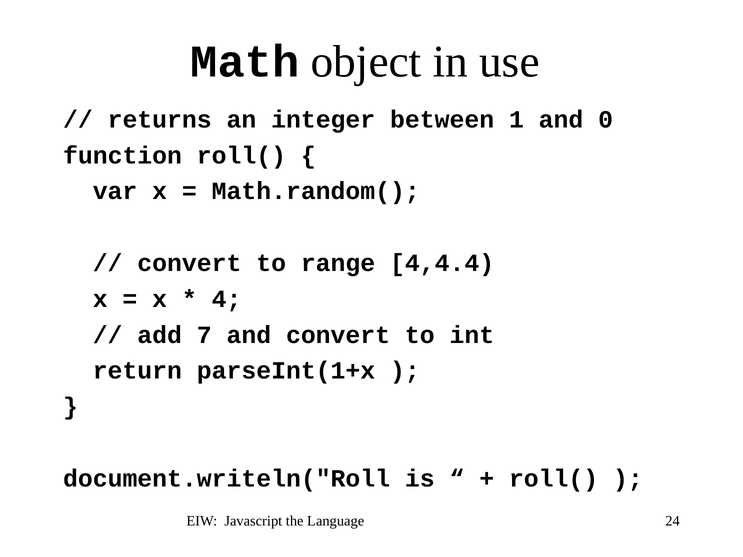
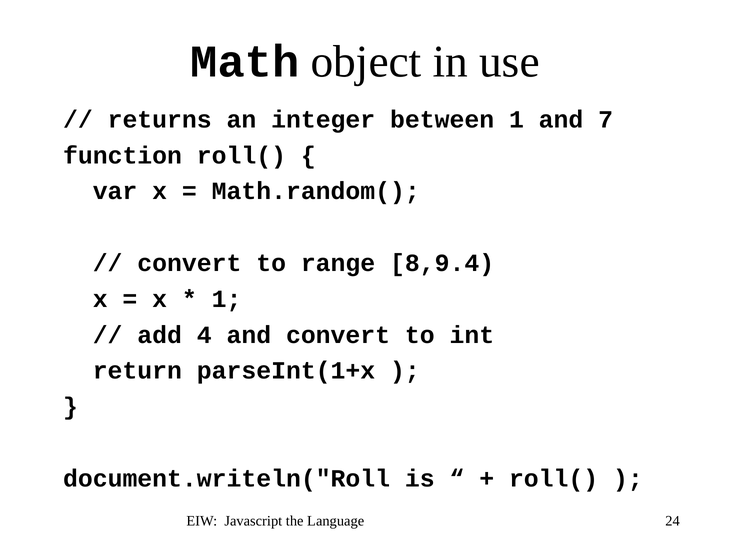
0: 0 -> 7
4,4.4: 4,4.4 -> 8,9.4
4 at (227, 299): 4 -> 1
7: 7 -> 4
